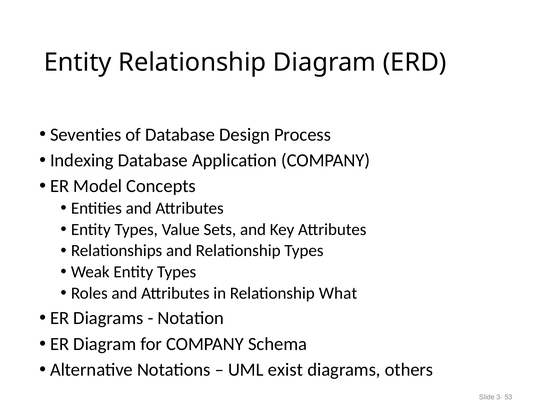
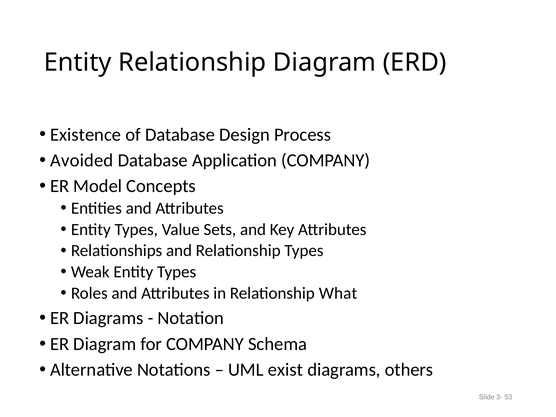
Seventies: Seventies -> Existence
Indexing: Indexing -> Avoided
